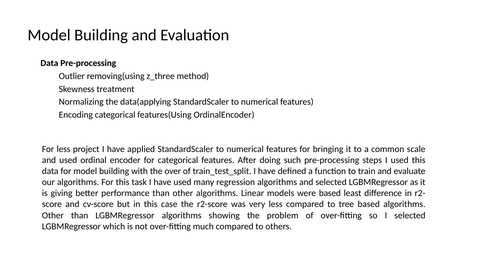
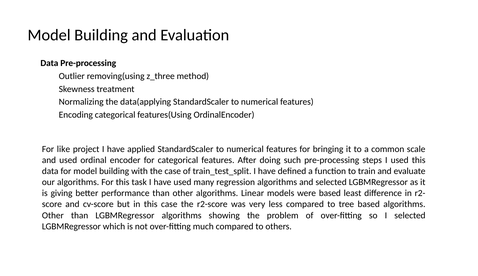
For less: less -> like
the over: over -> case
